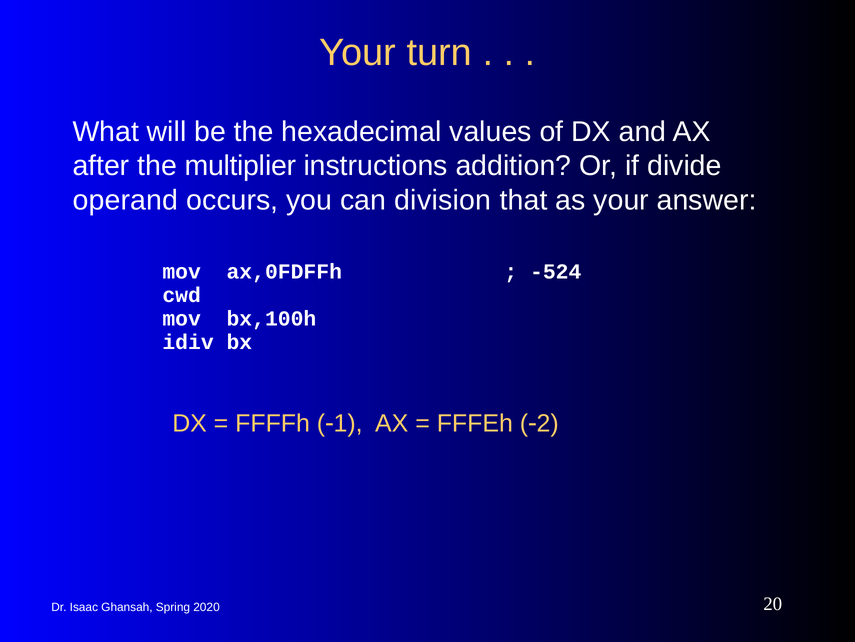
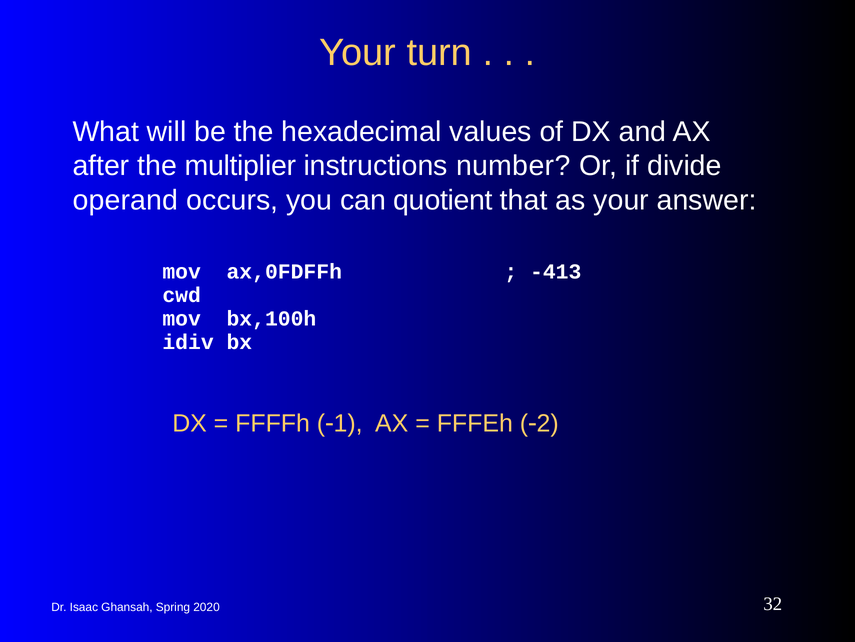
addition: addition -> number
division: division -> quotient
-524: -524 -> -413
20: 20 -> 32
